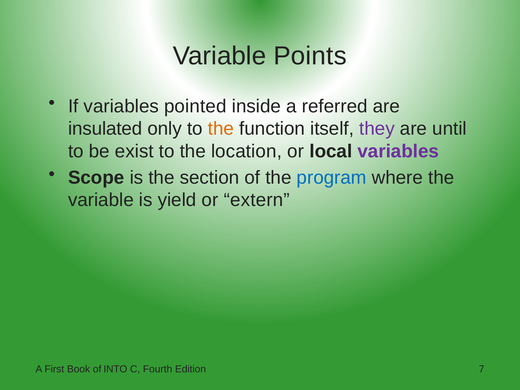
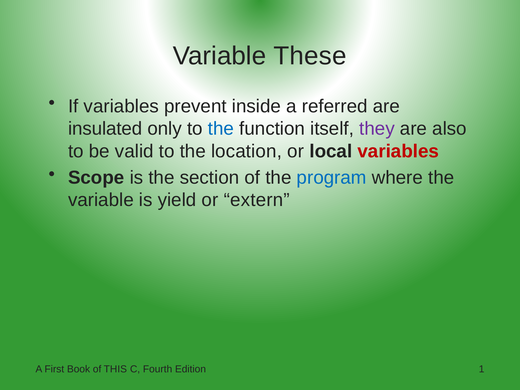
Points: Points -> These
pointed: pointed -> prevent
the at (221, 129) colour: orange -> blue
until: until -> also
exist: exist -> valid
variables at (398, 151) colour: purple -> red
INTO: INTO -> THIS
7: 7 -> 1
